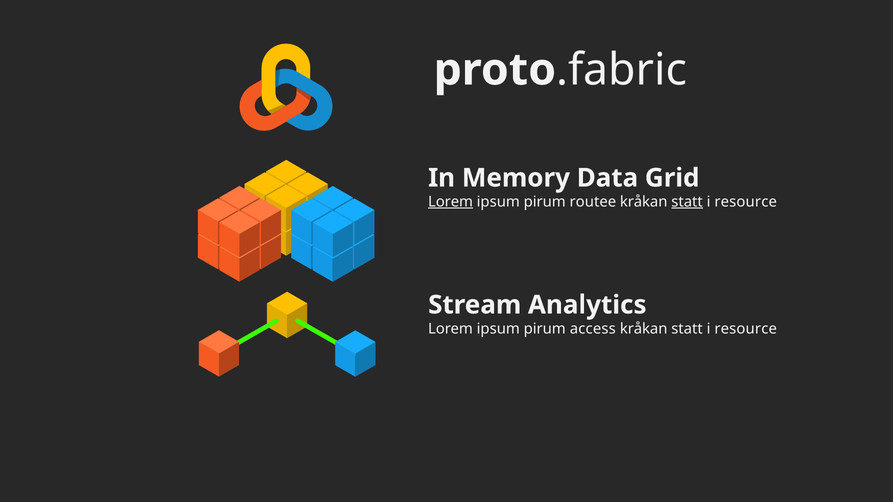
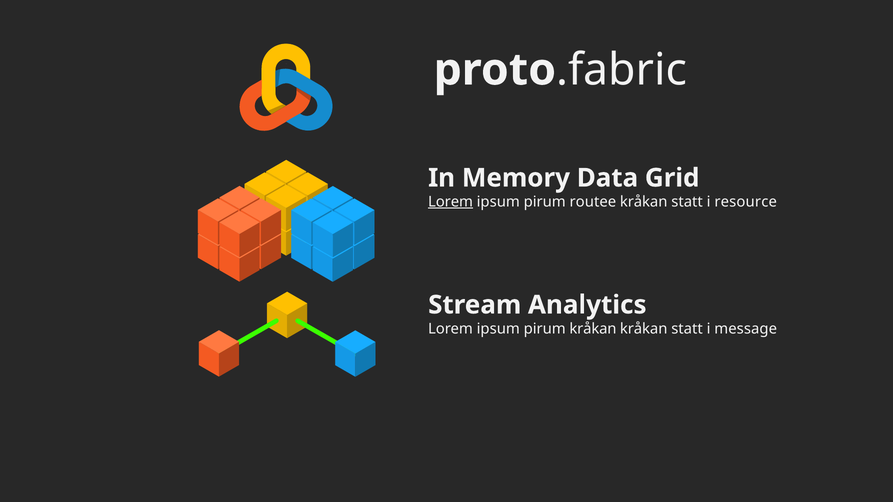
statt at (687, 202) underline: present -> none
pirum access: access -> kråkan
resource at (746, 329): resource -> message
